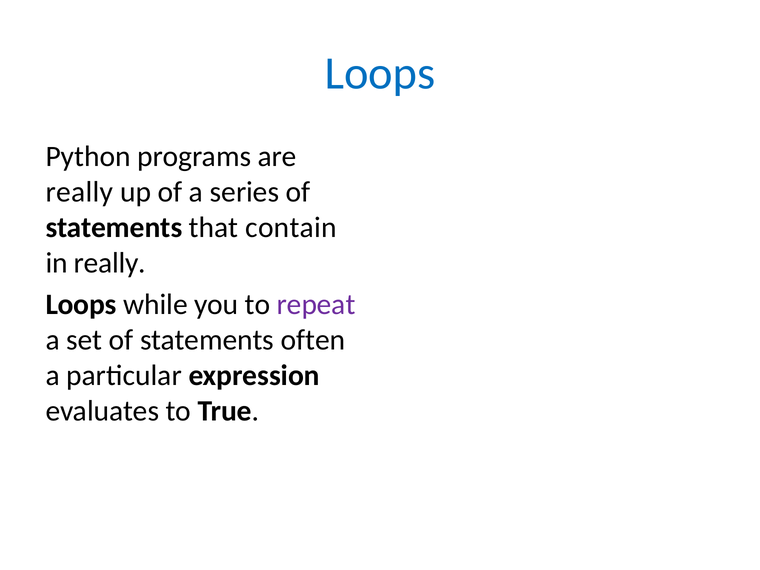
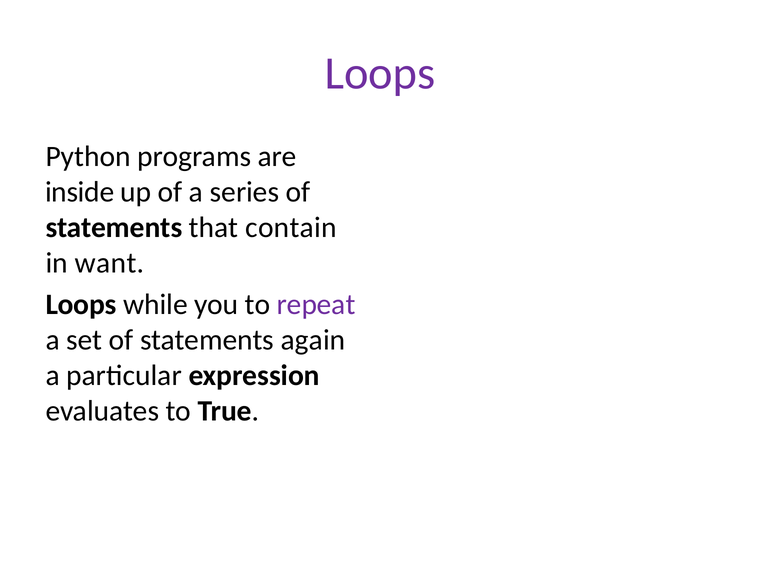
Loops at (380, 74) colour: blue -> purple
really at (79, 192): really -> inside
in really: really -> want
often: often -> again
